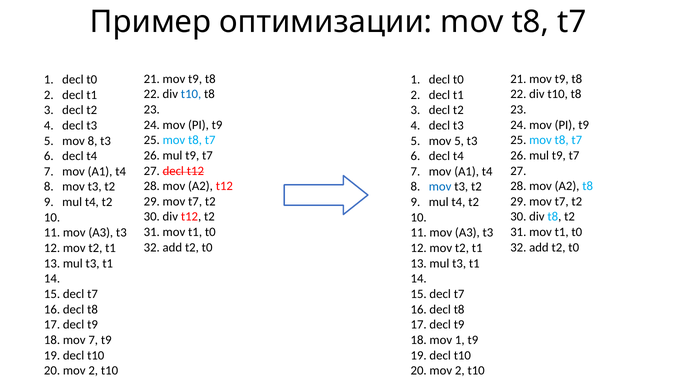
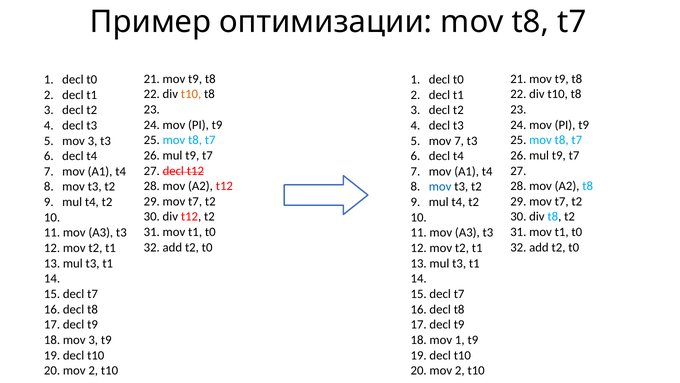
t10 at (191, 94) colour: blue -> orange
5 mov 8: 8 -> 3
mov 5: 5 -> 7
18 mov 7: 7 -> 3
